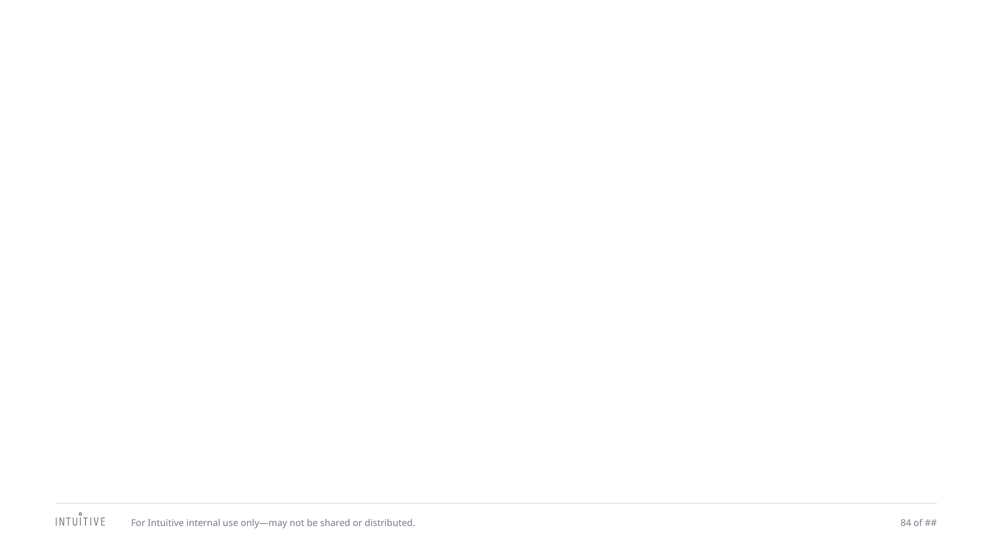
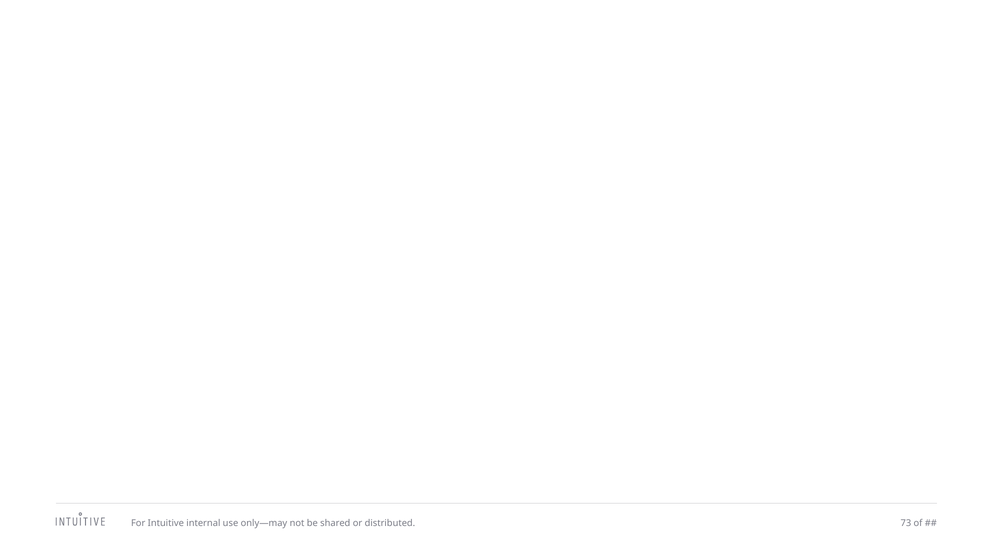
84: 84 -> 73
